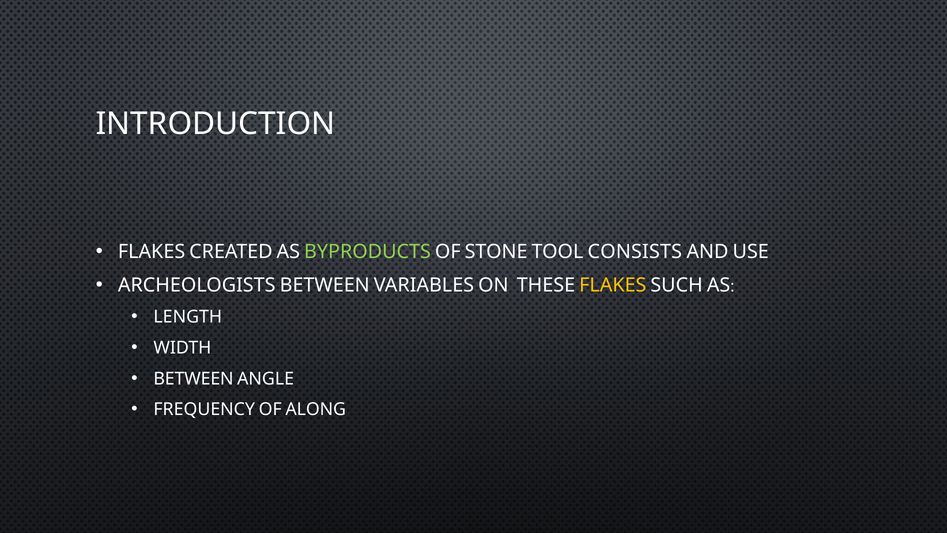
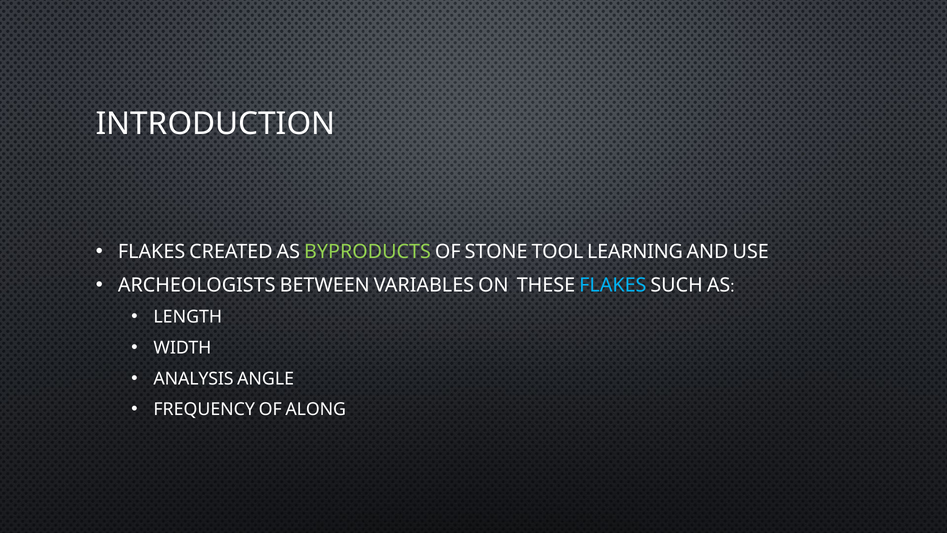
CONSISTS: CONSISTS -> LEARNING
FLAKES at (613, 285) colour: yellow -> light blue
BETWEEN at (194, 378): BETWEEN -> ANALYSIS
